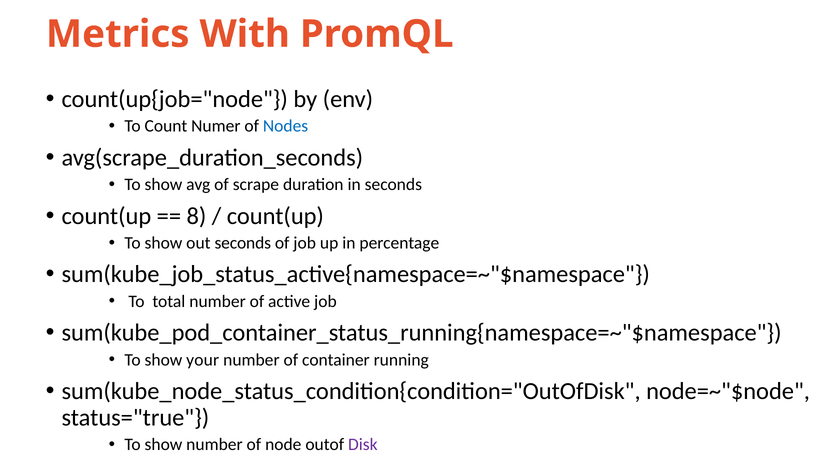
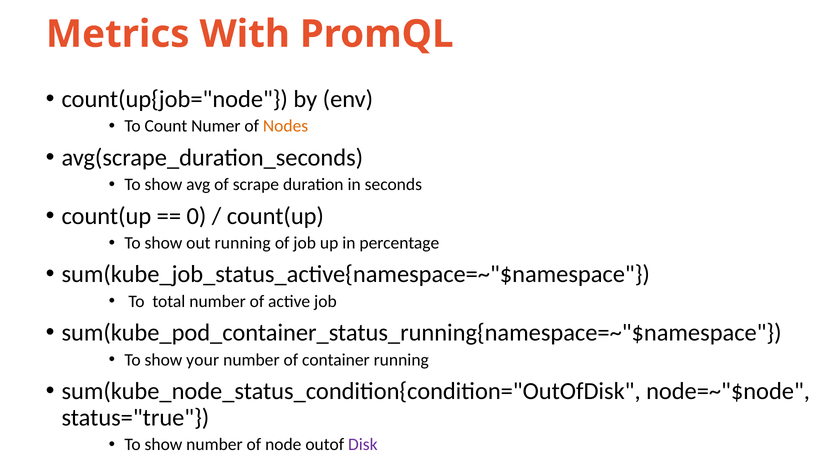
Nodes colour: blue -> orange
8: 8 -> 0
out seconds: seconds -> running
